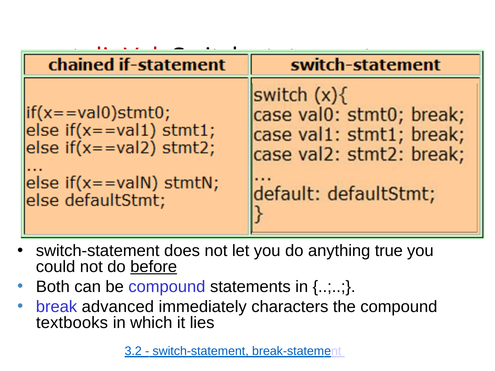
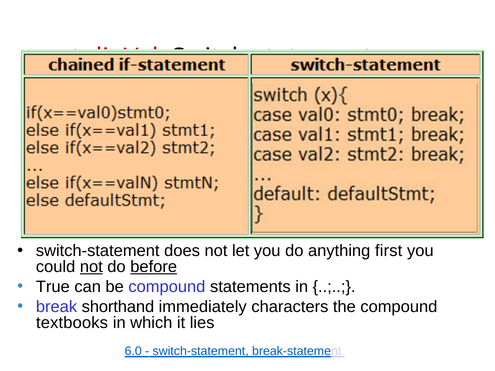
true: true -> first
not at (91, 267) underline: none -> present
Both: Both -> True
advanced: advanced -> shorthand
3.2: 3.2 -> 6.0
